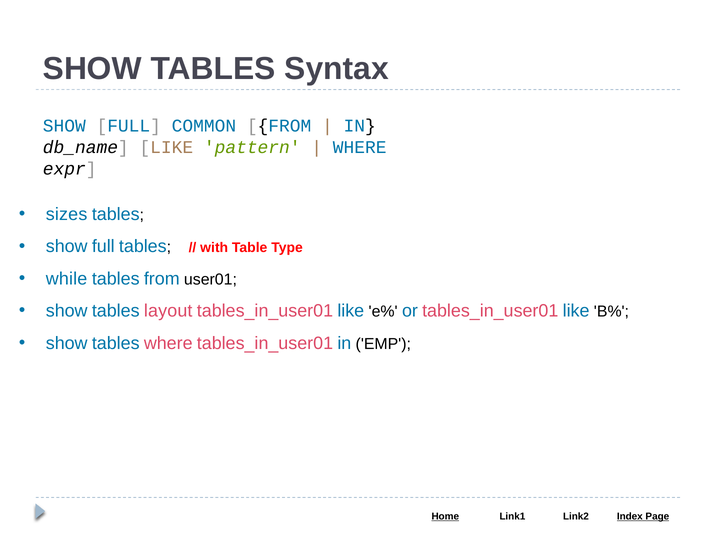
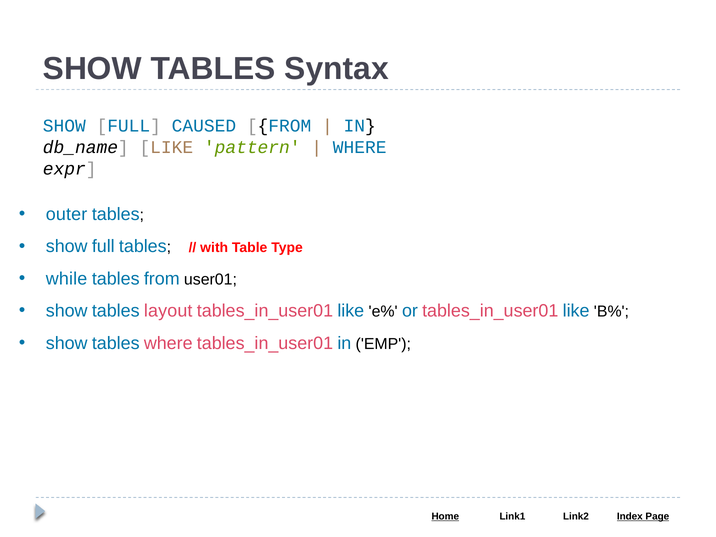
COMMON: COMMON -> CAUSED
sizes: sizes -> outer
